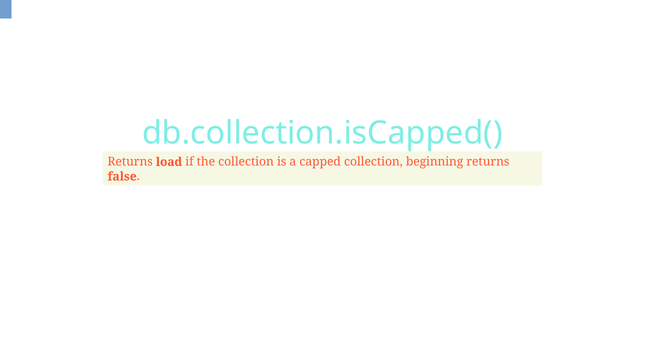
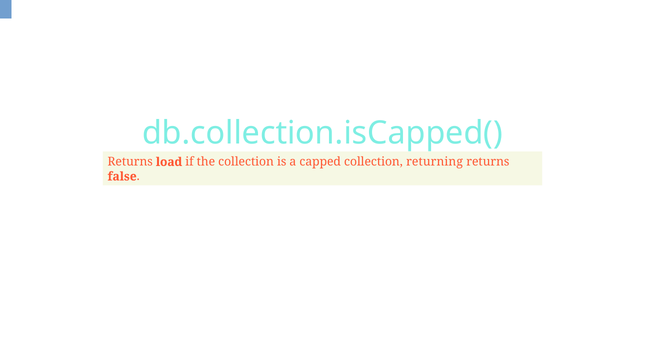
beginning: beginning -> returning
